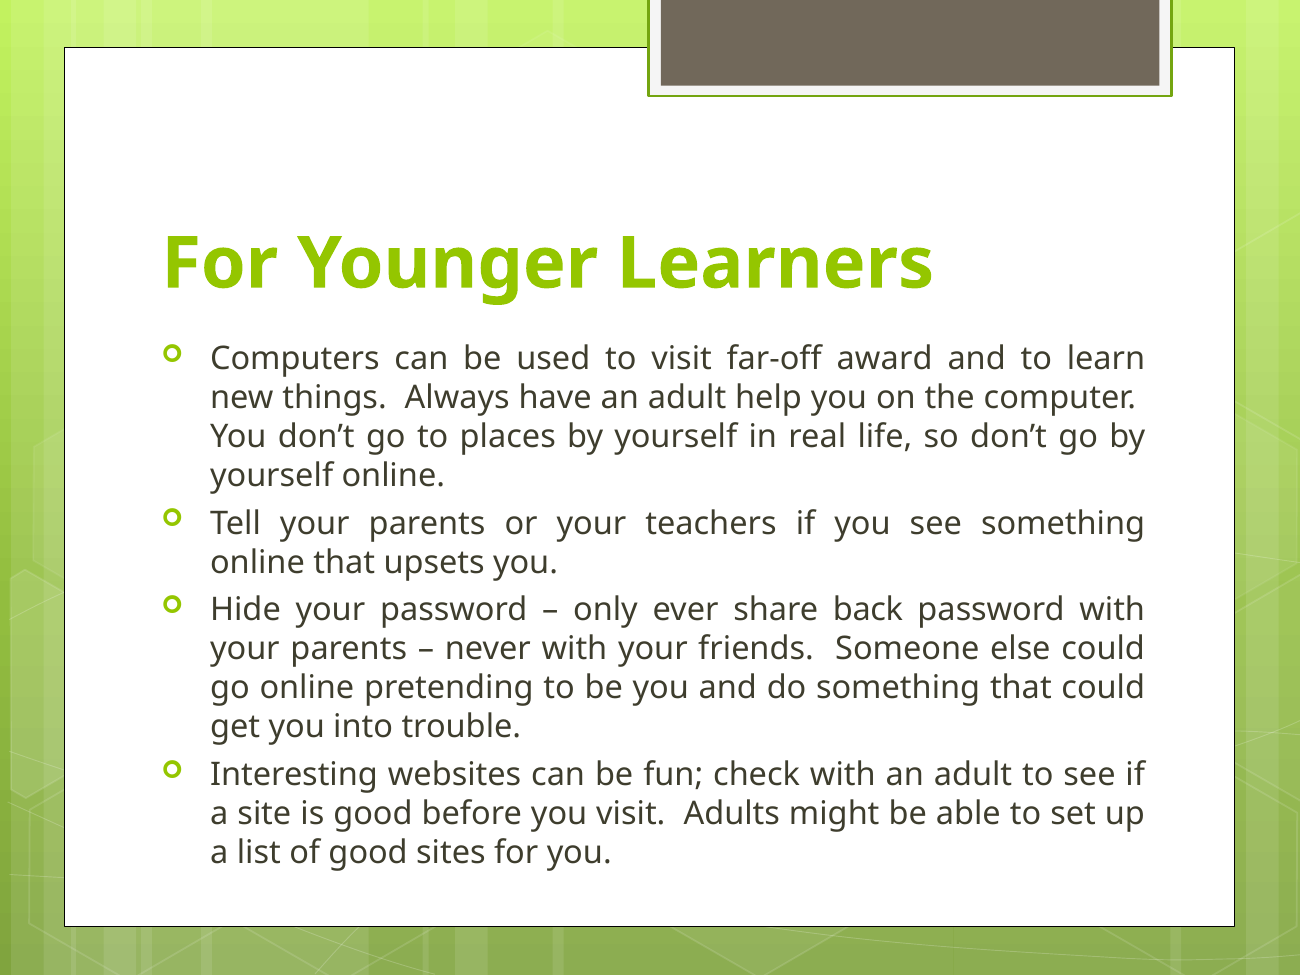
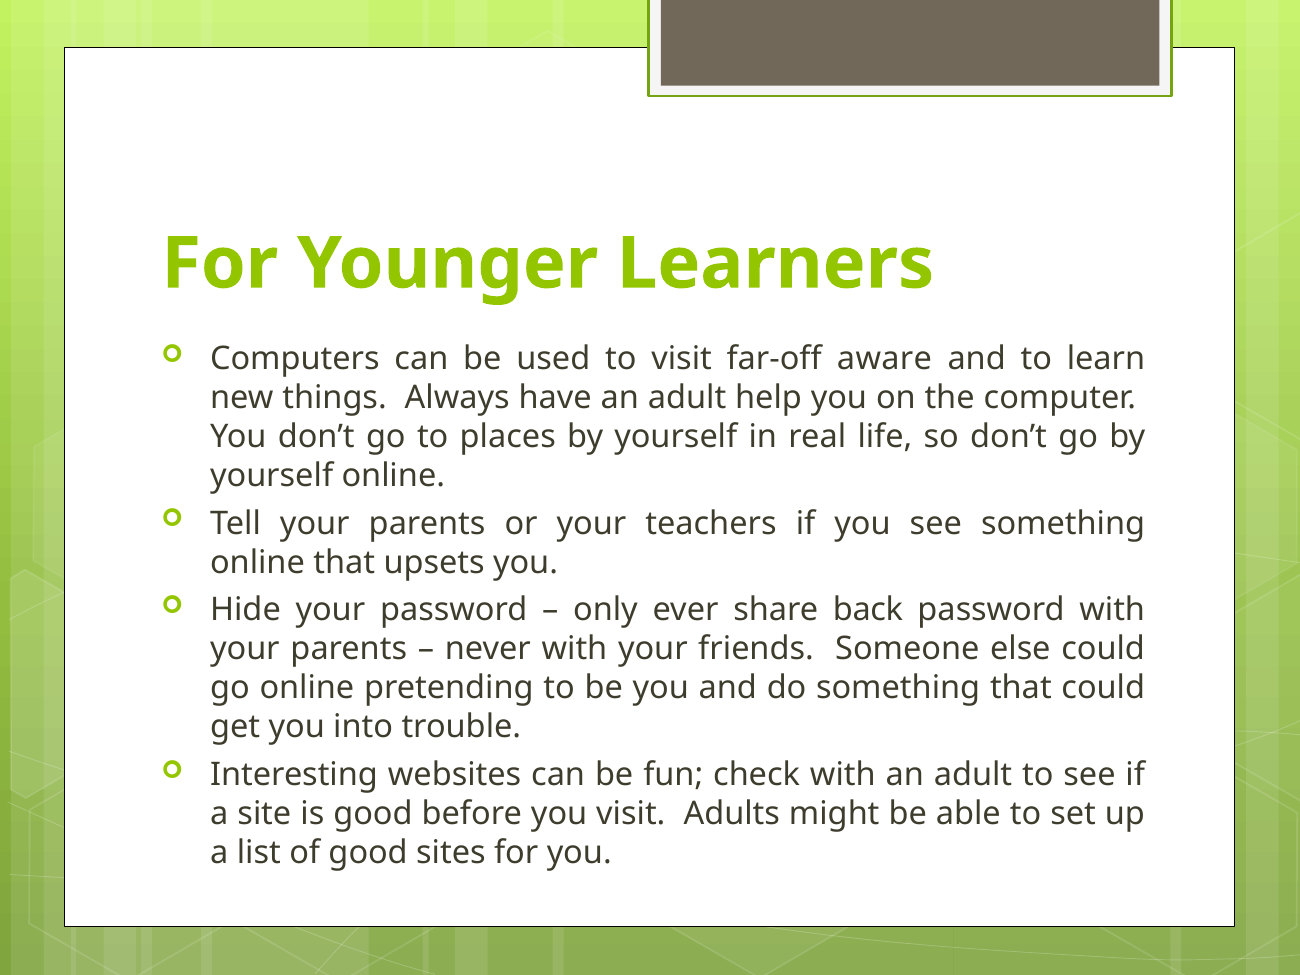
award: award -> aware
